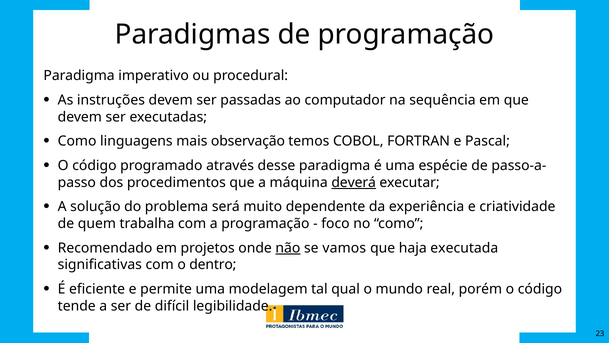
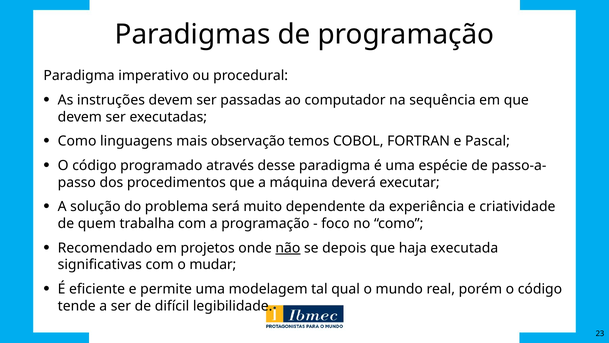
deverá underline: present -> none
vamos: vamos -> depois
dentro: dentro -> mudar
